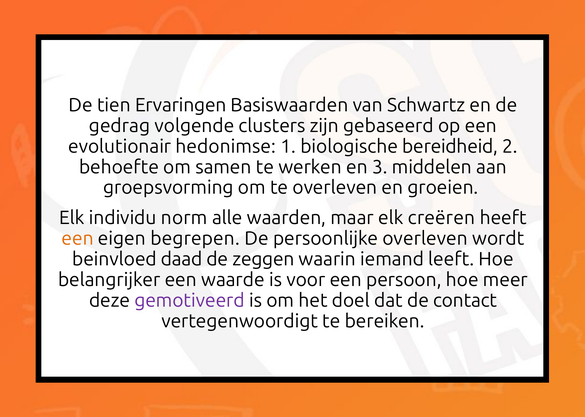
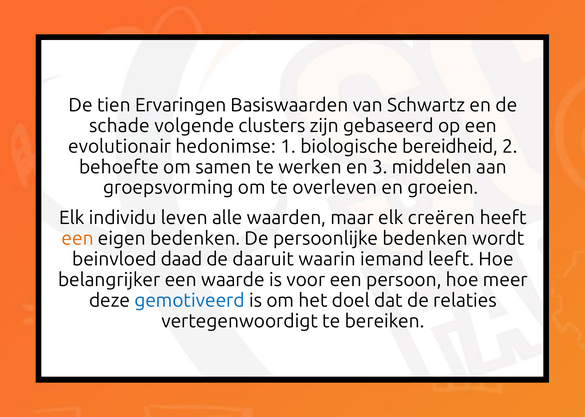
gedrag: gedrag -> schade
norm: norm -> leven
eigen begrepen: begrepen -> bedenken
persoonlijke overleven: overleven -> bedenken
zeggen: zeggen -> daaruit
gemotiveerd colour: purple -> blue
contact: contact -> relaties
